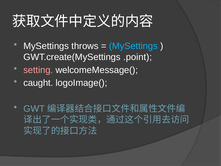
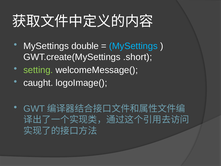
throws: throws -> double
.point: .point -> .short
setting colour: pink -> light green
